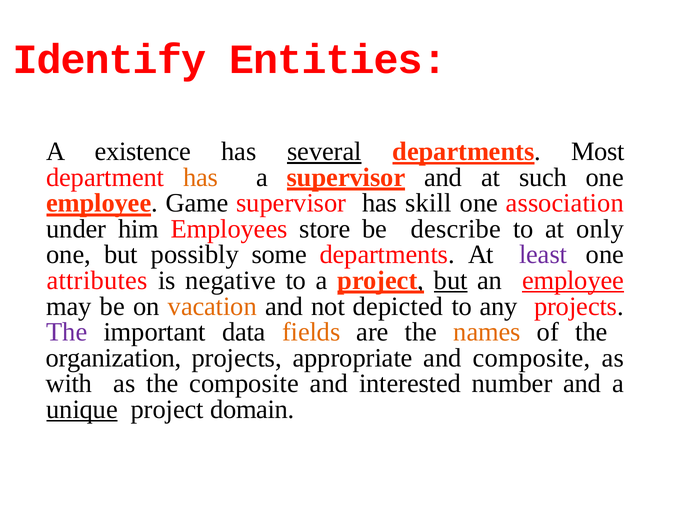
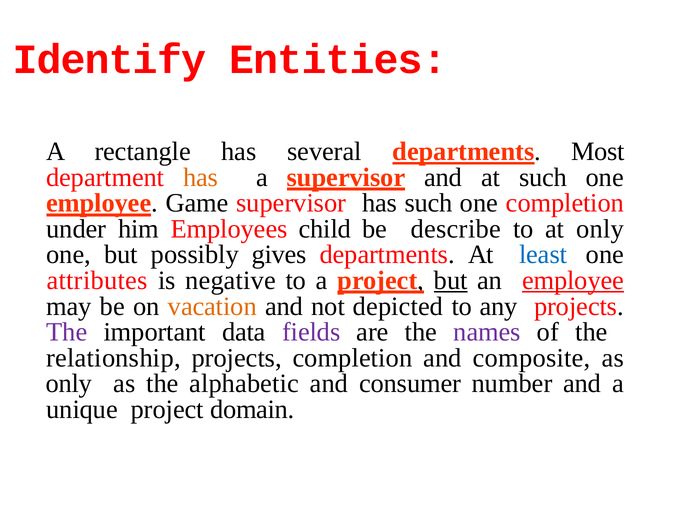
existence: existence -> rectangle
several underline: present -> none
has skill: skill -> such
one association: association -> completion
store: store -> child
some: some -> gives
least colour: purple -> blue
fields colour: orange -> purple
names colour: orange -> purple
organization: organization -> relationship
projects appropriate: appropriate -> completion
with at (69, 383): with -> only
the composite: composite -> alphabetic
interested: interested -> consumer
unique underline: present -> none
